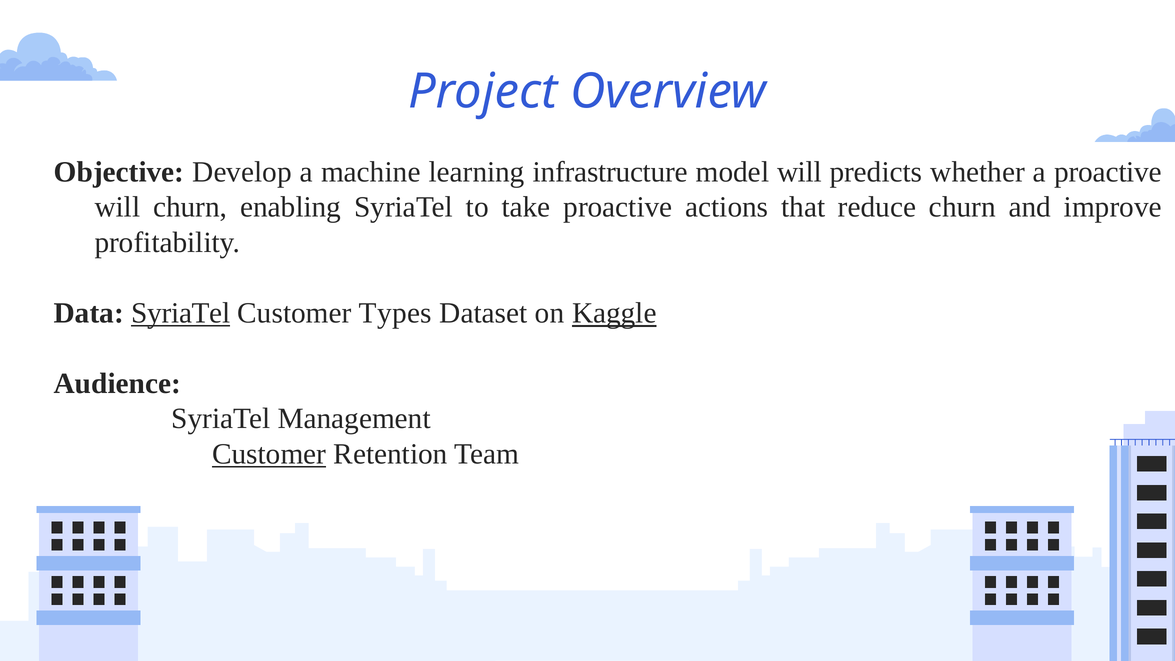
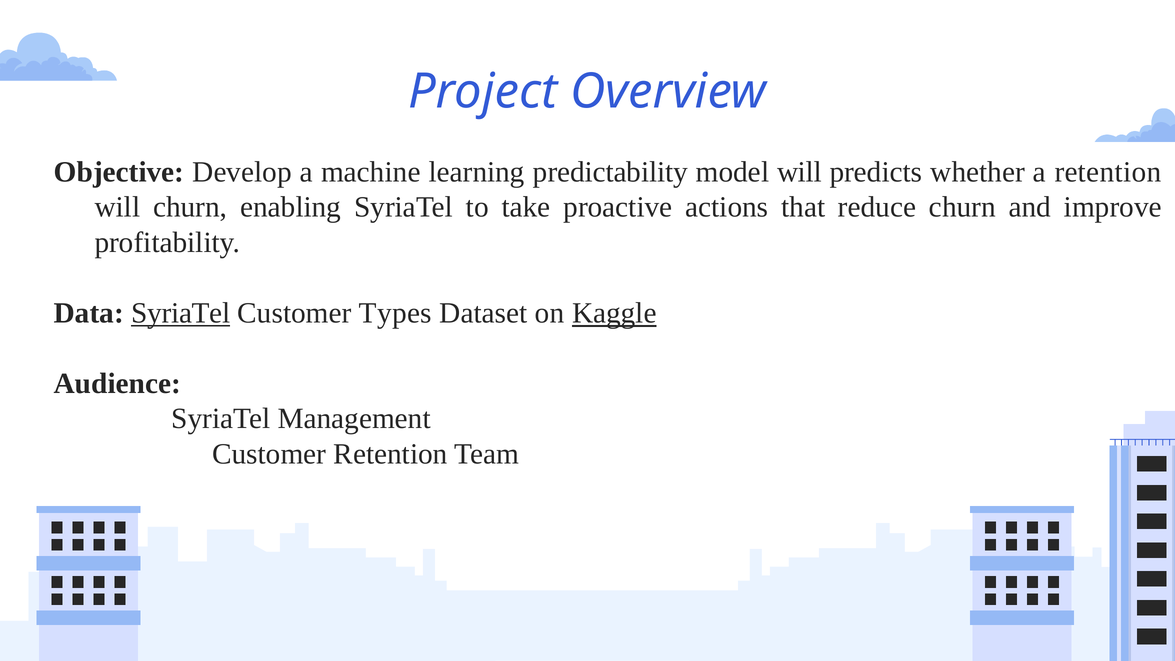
infrastructure: infrastructure -> predictability
a proactive: proactive -> retention
Customer at (269, 454) underline: present -> none
